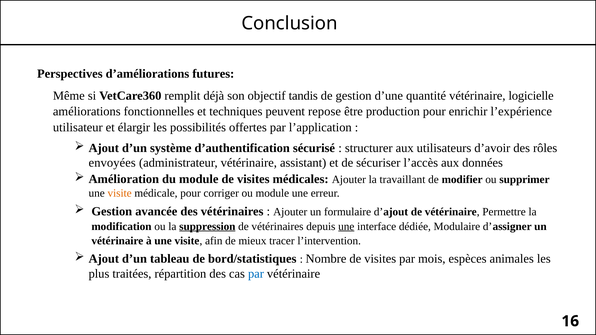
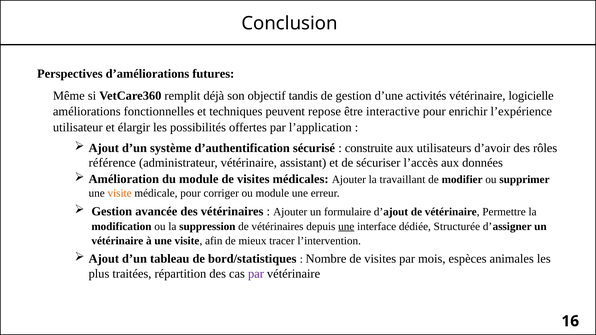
quantité: quantité -> activités
production: production -> interactive
structurer: structurer -> construite
envoyées: envoyées -> référence
suppression underline: present -> none
Modulaire: Modulaire -> Structurée
par at (256, 274) colour: blue -> purple
